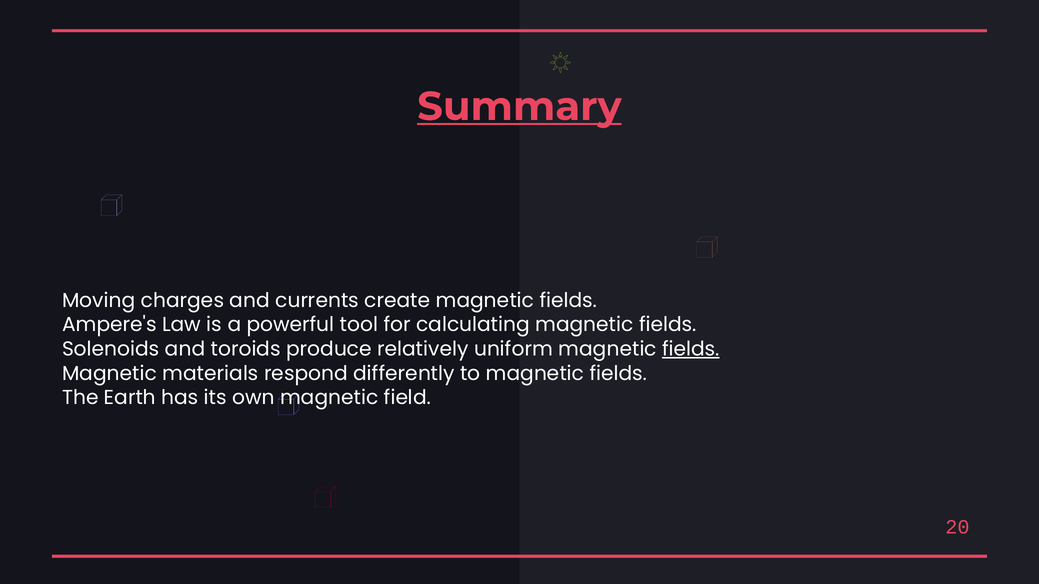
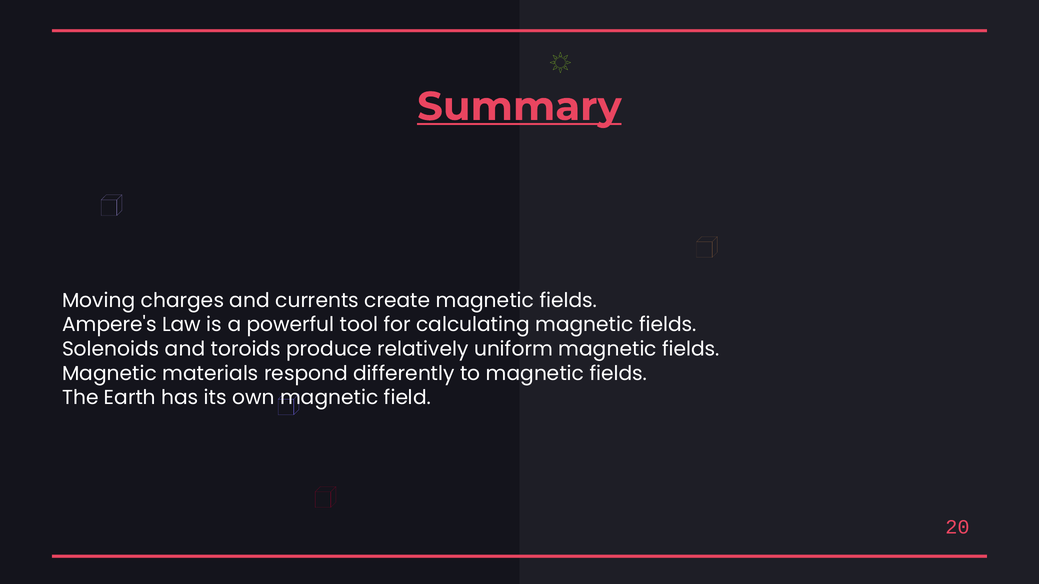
fields at (691, 349) underline: present -> none
